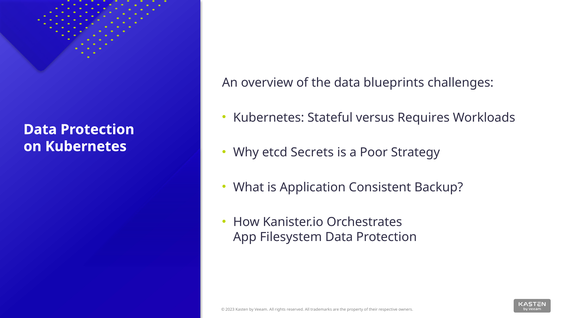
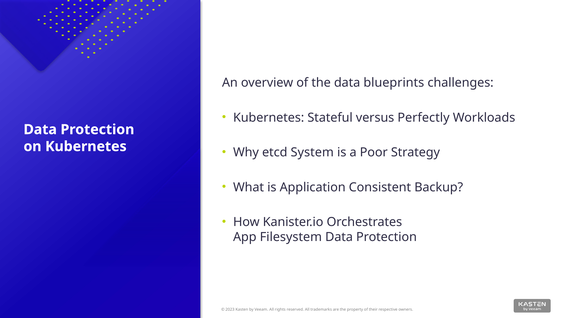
Requires: Requires -> Perfectly
Secrets: Secrets -> System
